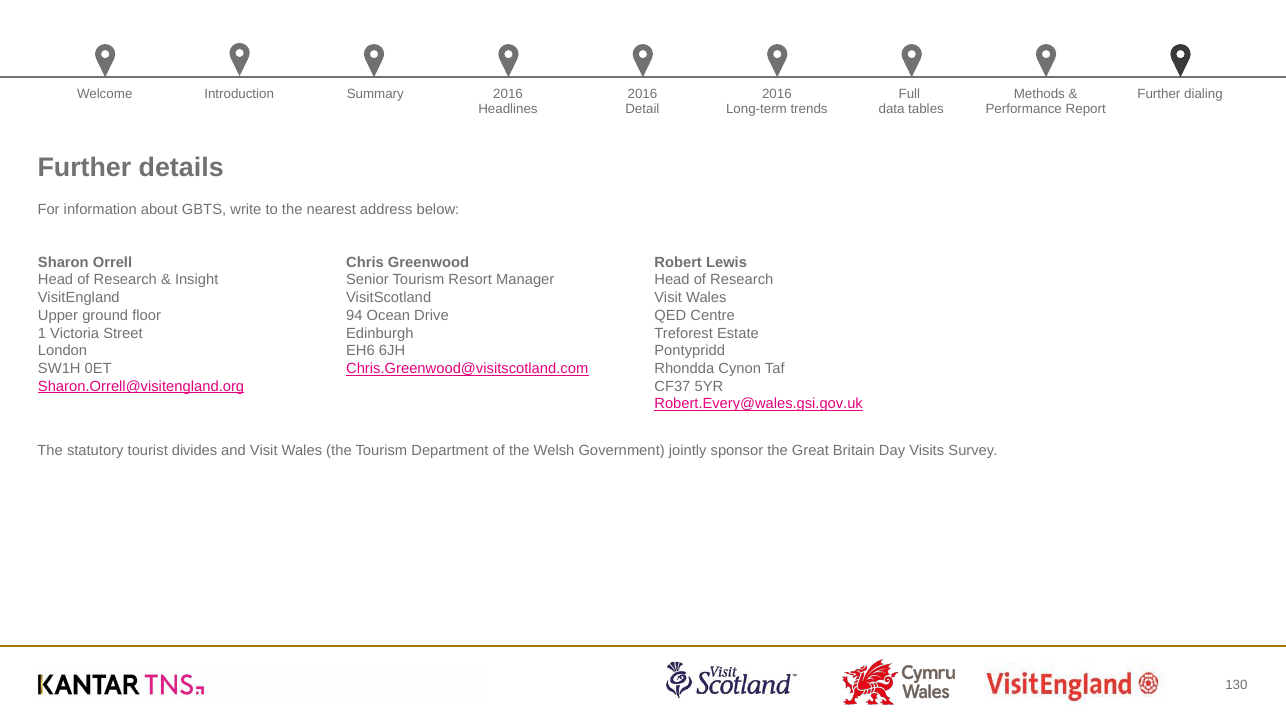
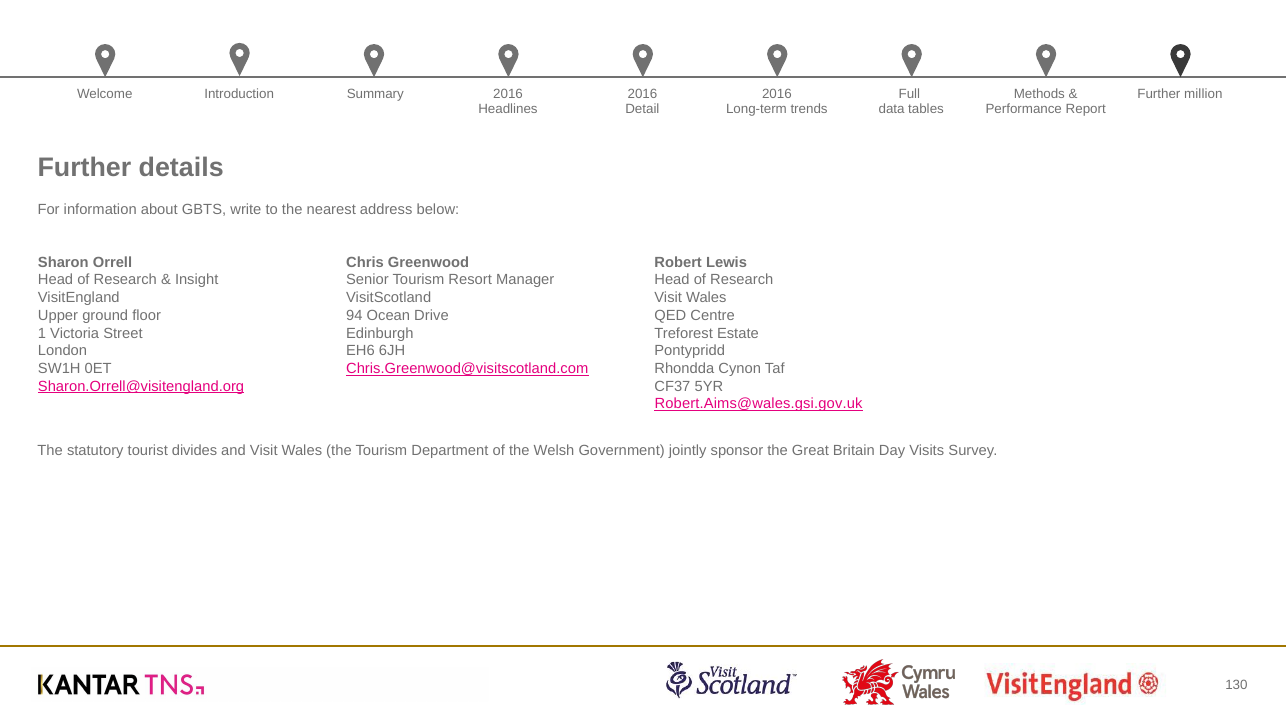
dialing: dialing -> million
Robert.Every@wales.gsi.gov.uk: Robert.Every@wales.gsi.gov.uk -> Robert.Aims@wales.gsi.gov.uk
